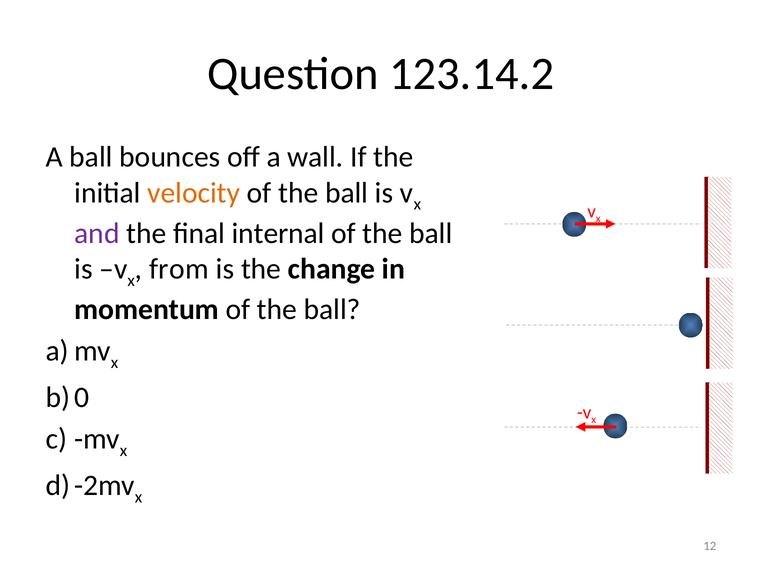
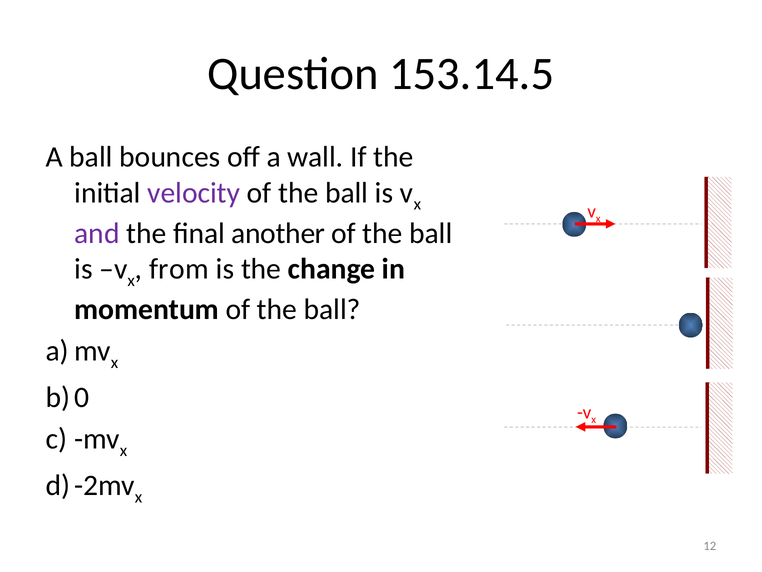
123.14.2: 123.14.2 -> 153.14.5
velocity colour: orange -> purple
internal: internal -> another
